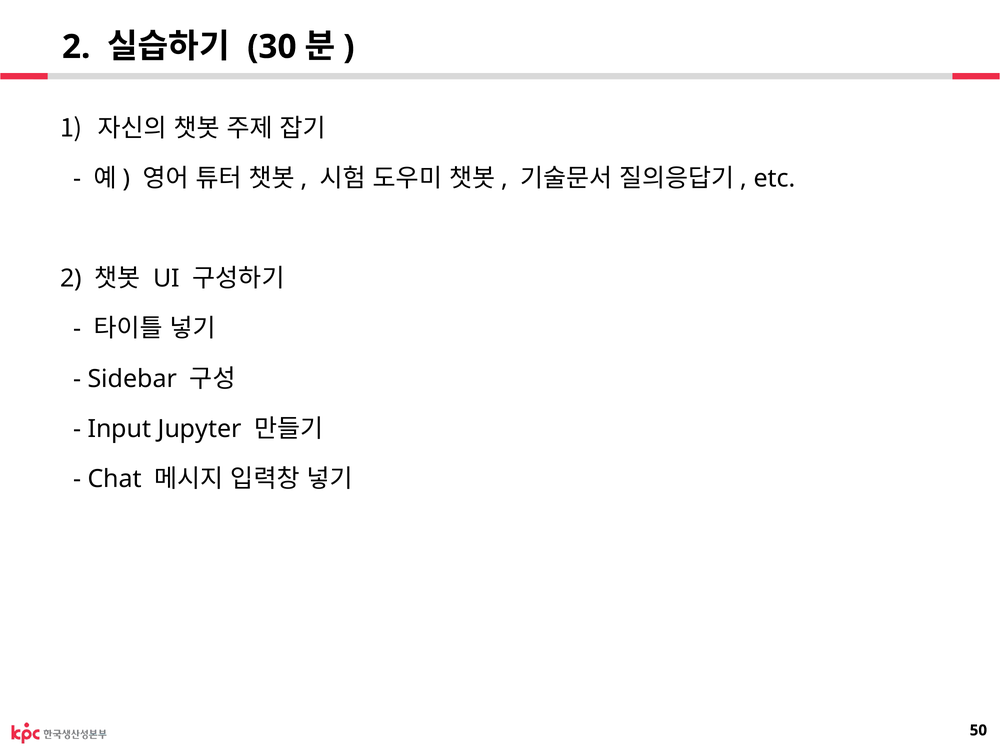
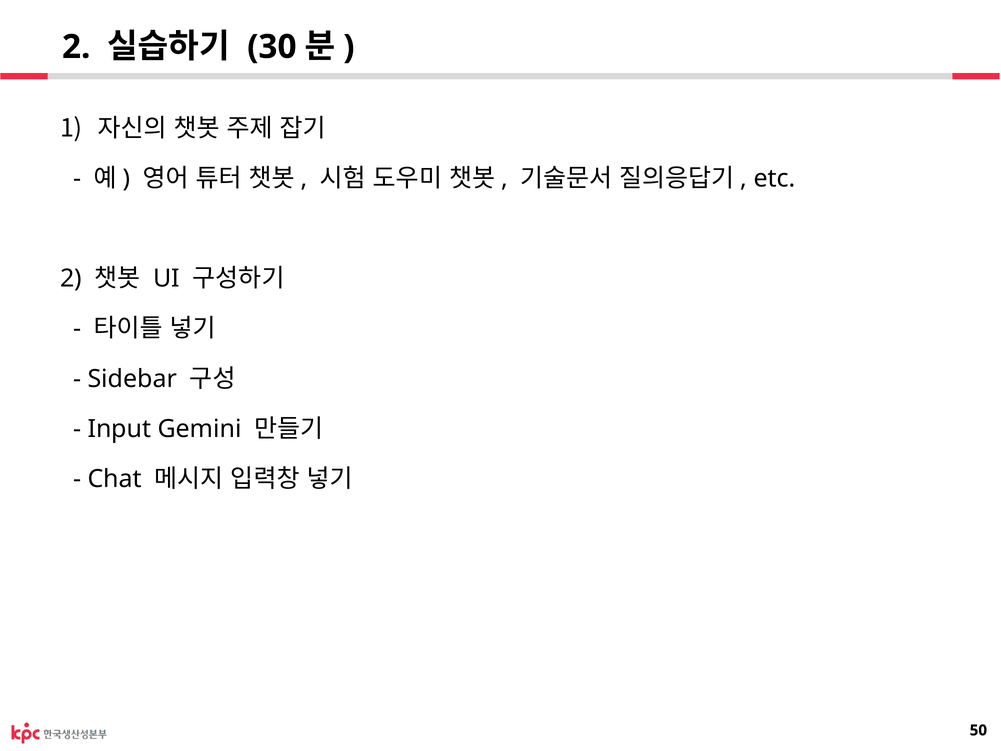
Jupyter: Jupyter -> Gemini
